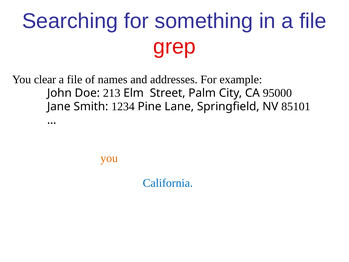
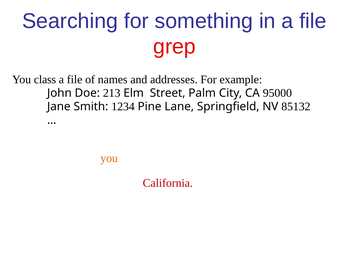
clear: clear -> class
85101: 85101 -> 85132
California at (168, 183) colour: blue -> red
